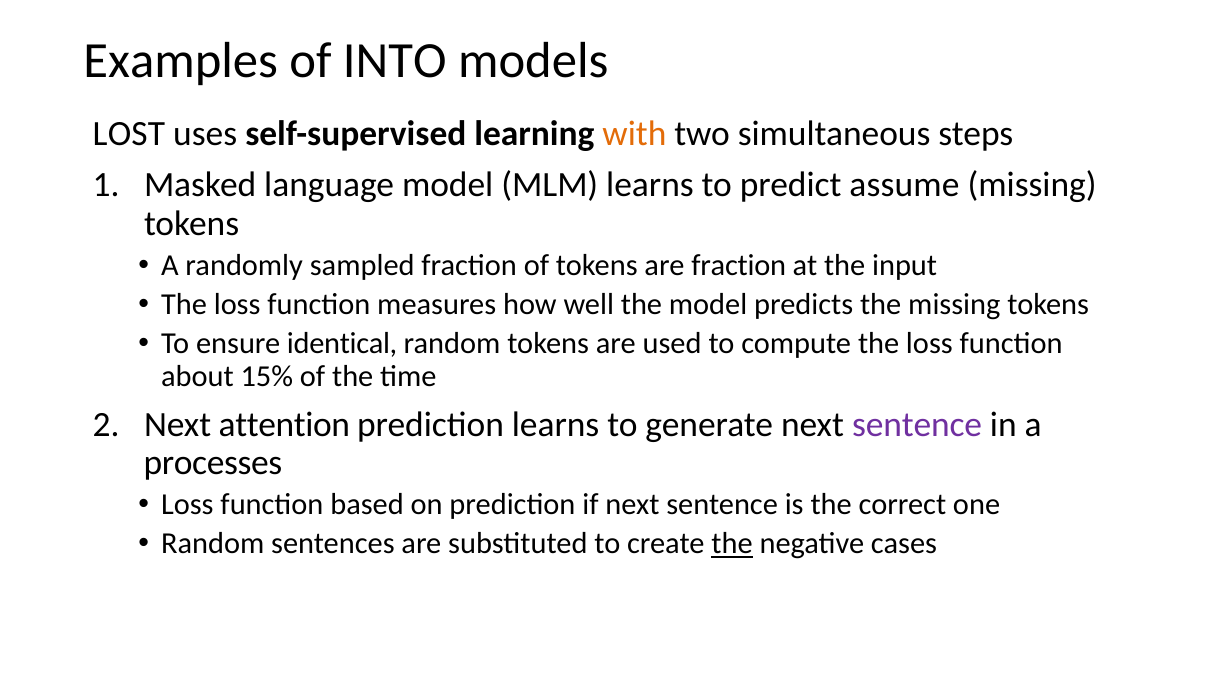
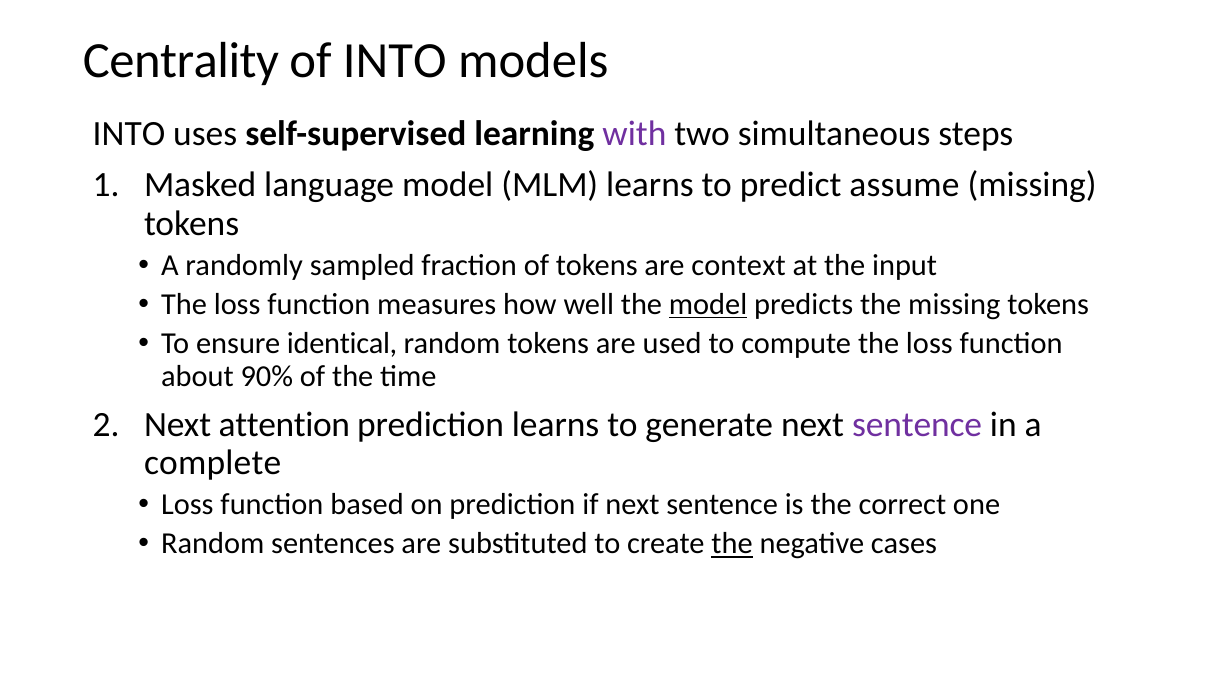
Examples: Examples -> Centrality
LOST at (129, 134): LOST -> INTO
with colour: orange -> purple
are fraction: fraction -> context
model at (708, 304) underline: none -> present
15%: 15% -> 90%
processes: processes -> complete
